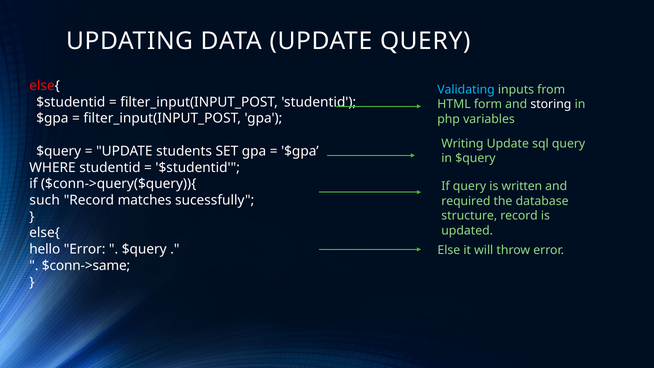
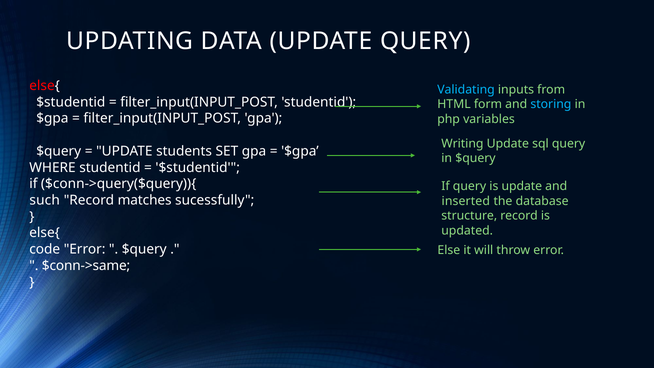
storing colour: white -> light blue
is written: written -> update
required: required -> inserted
hello: hello -> code
